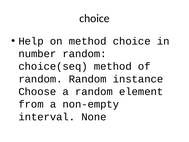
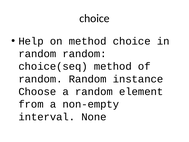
number at (37, 54): number -> random
